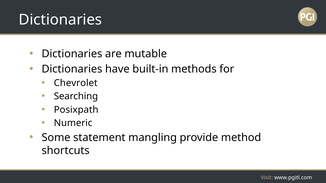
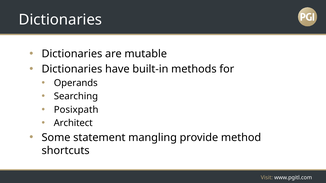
Chevrolet: Chevrolet -> Operands
Numeric: Numeric -> Architect
